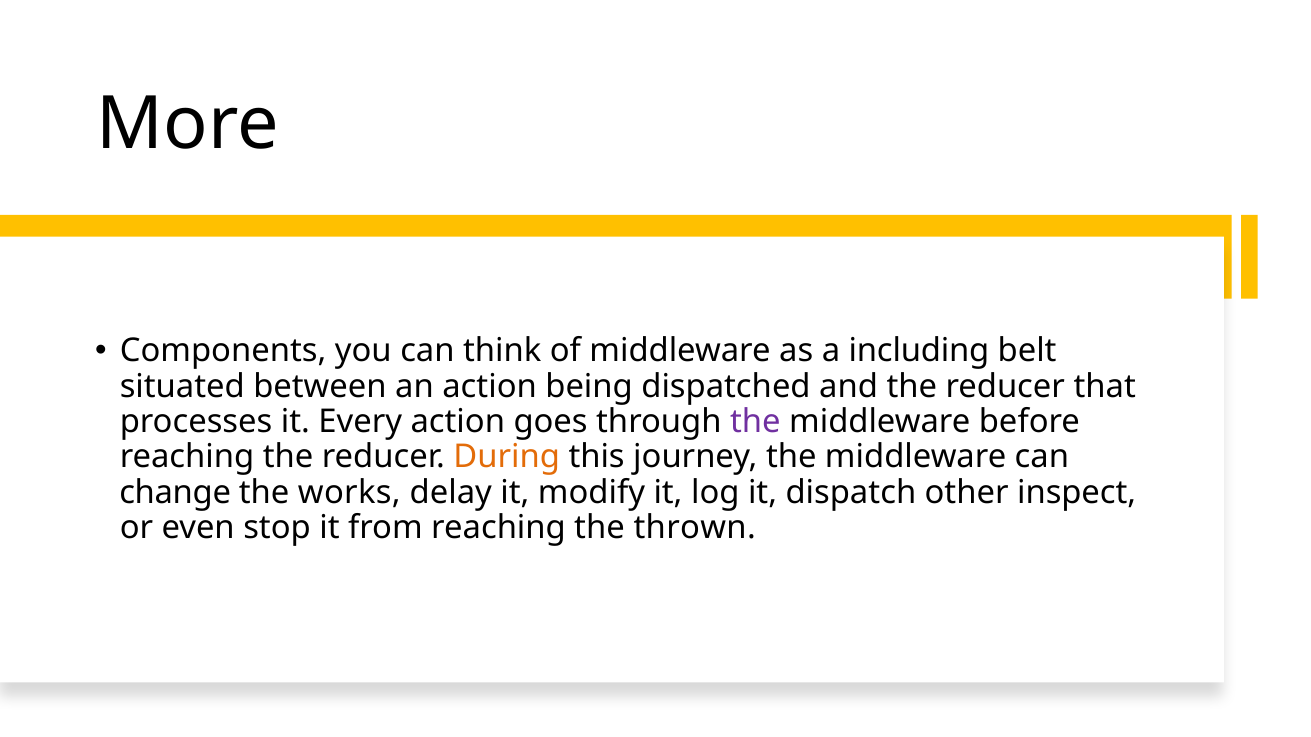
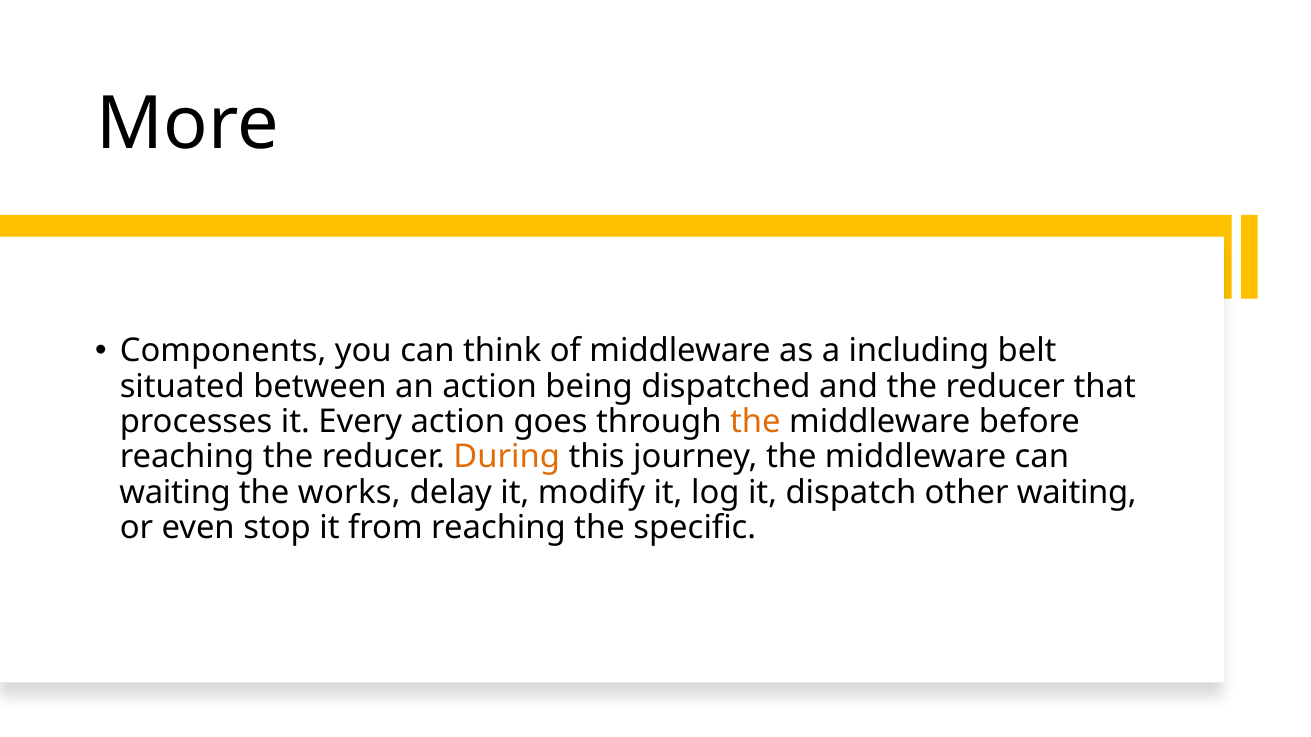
the at (755, 422) colour: purple -> orange
change at (175, 493): change -> waiting
other inspect: inspect -> waiting
thrown: thrown -> specific
